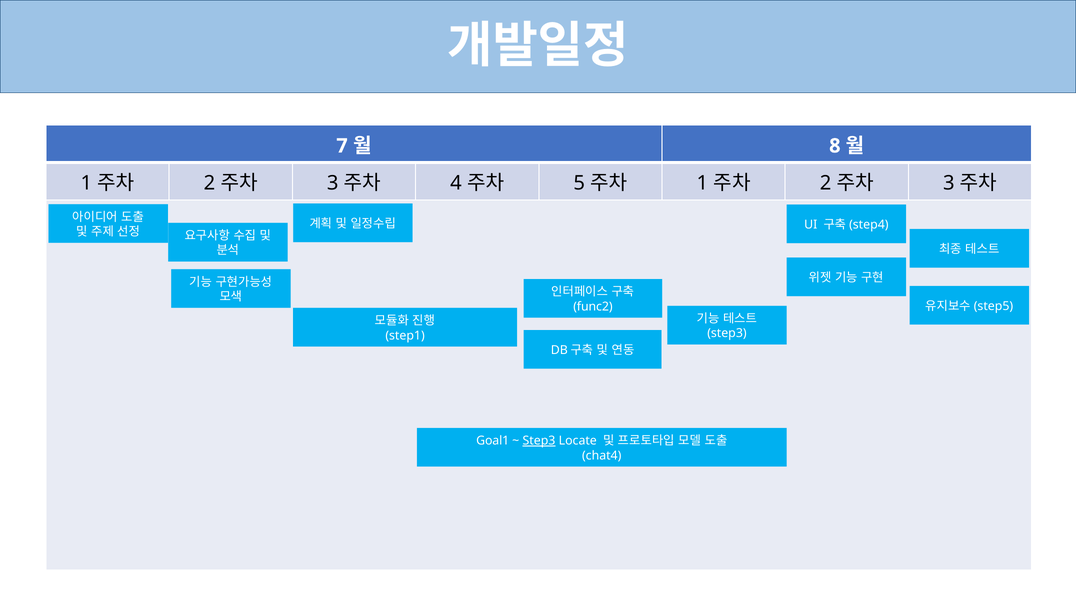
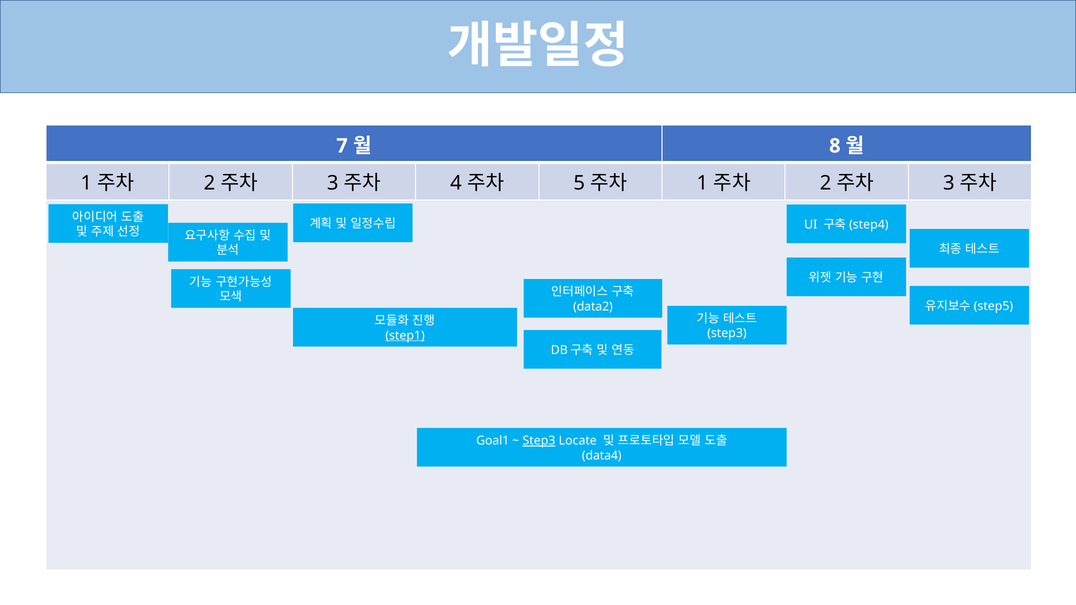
func2: func2 -> data2
step1 underline: none -> present
chat4: chat4 -> data4
